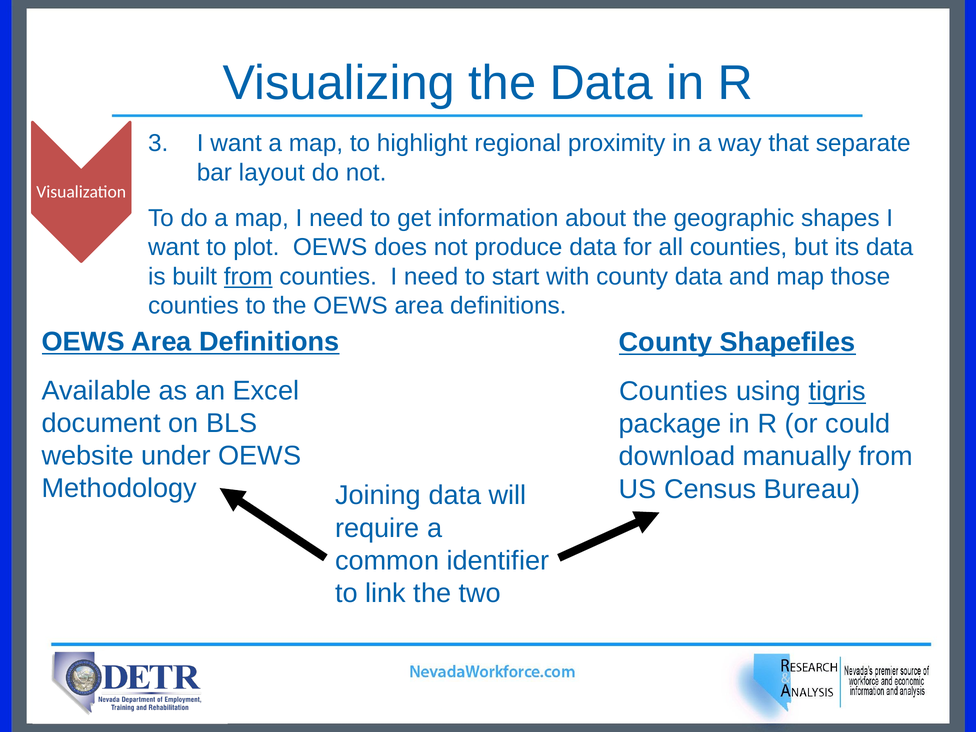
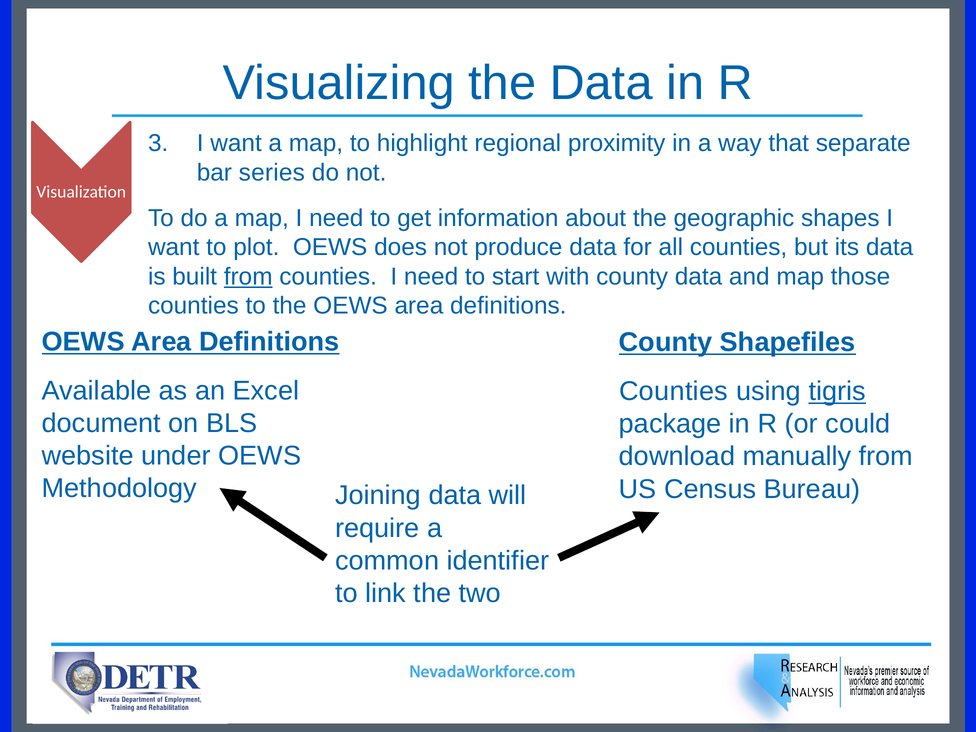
layout: layout -> series
